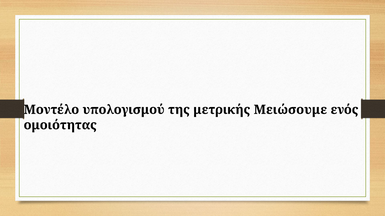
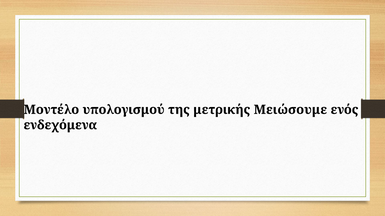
ομοιότητας: ομοιότητας -> ενδεχόμενα
